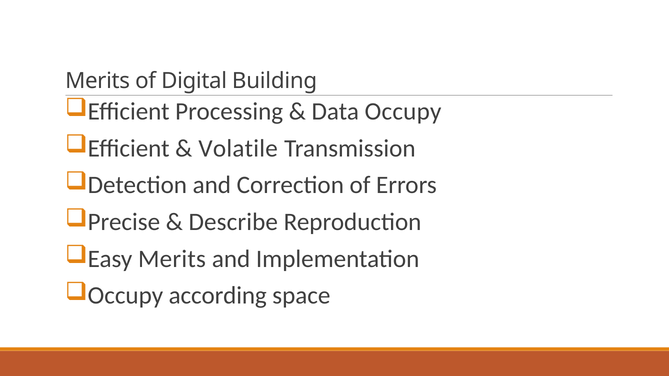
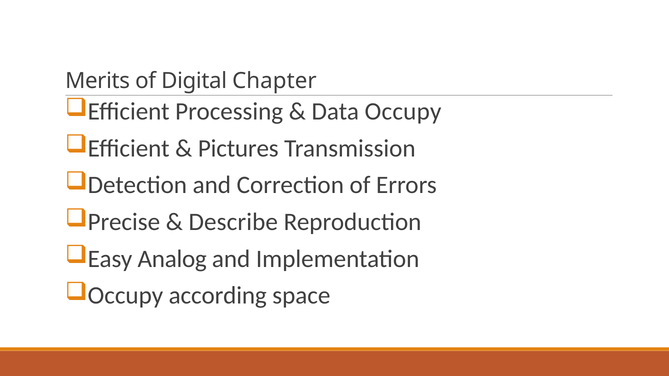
Building: Building -> Chapter
Volatile: Volatile -> Pictures
Easy Merits: Merits -> Analog
